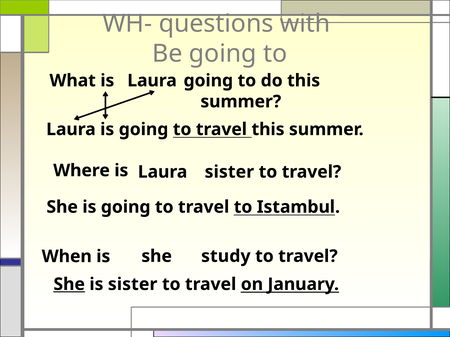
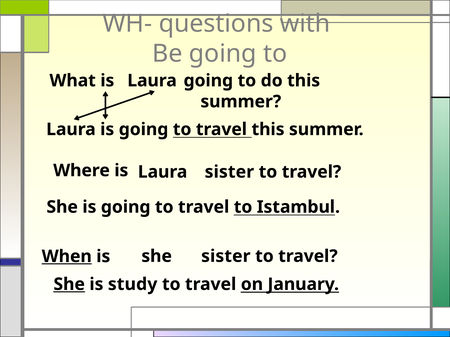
When underline: none -> present
she study: study -> sister
is sister: sister -> study
